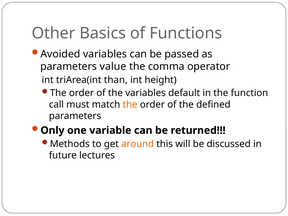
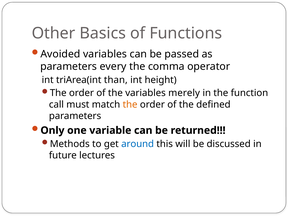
value: value -> every
default: default -> merely
around colour: orange -> blue
